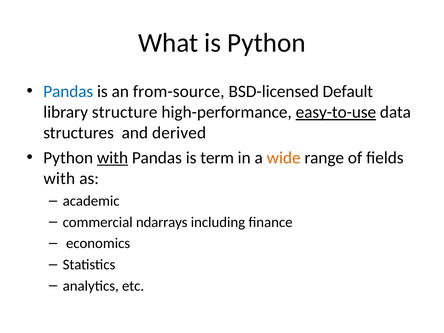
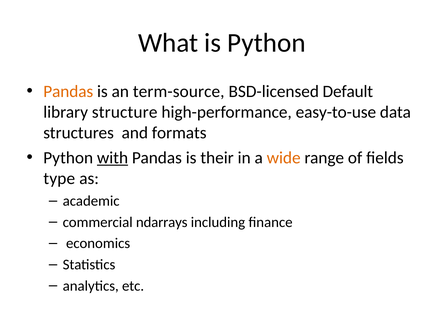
Pandas at (68, 91) colour: blue -> orange
from-source: from-source -> term-source
easy-to-use underline: present -> none
derived: derived -> formats
term: term -> their
with at (59, 178): with -> type
